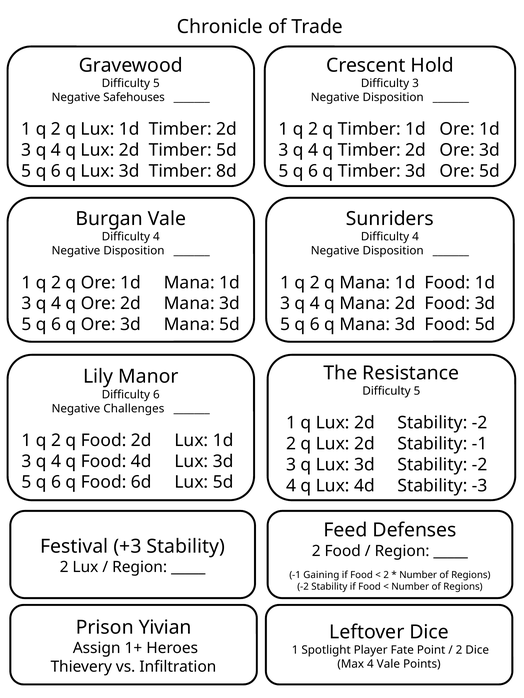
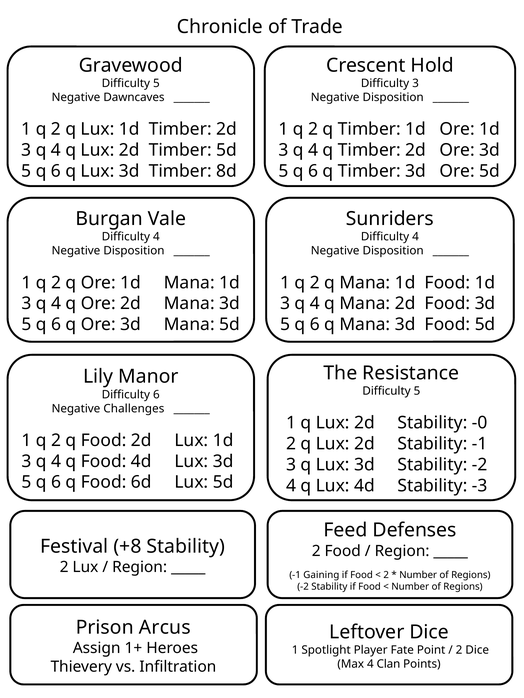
Safehouses: Safehouses -> Dawncaves
2d Stability -2: -2 -> -0
+3: +3 -> +8
Yivian: Yivian -> Arcus
4 Vale: Vale -> Clan
